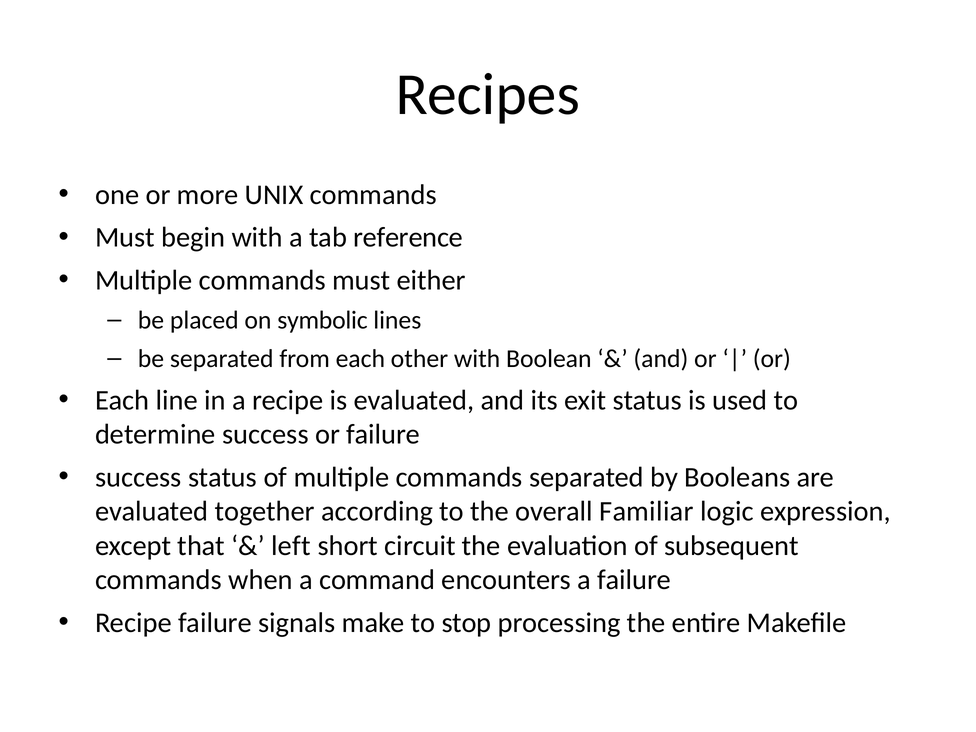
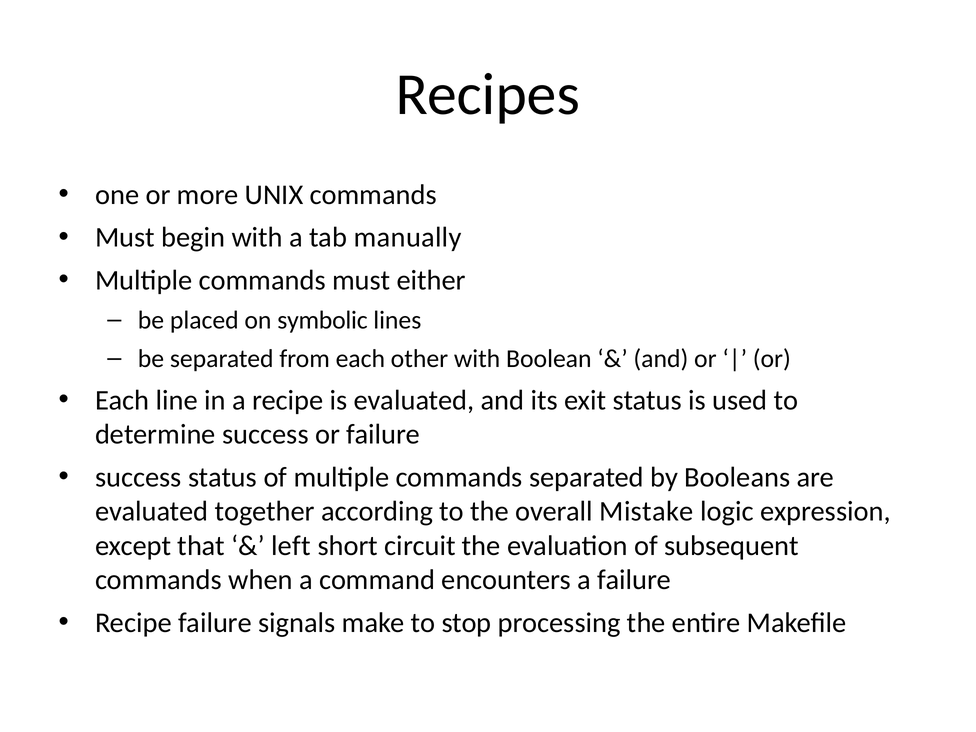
reference: reference -> manually
Familiar: Familiar -> Mistake
